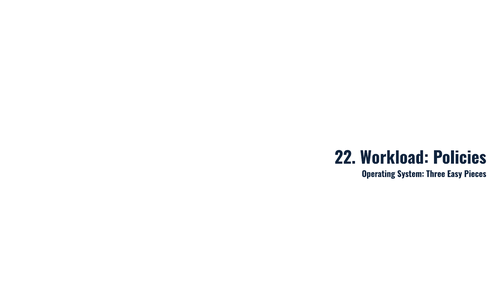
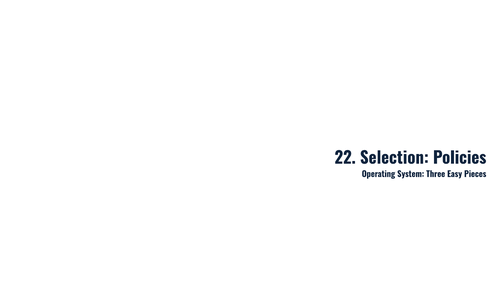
Workload: Workload -> Selection
